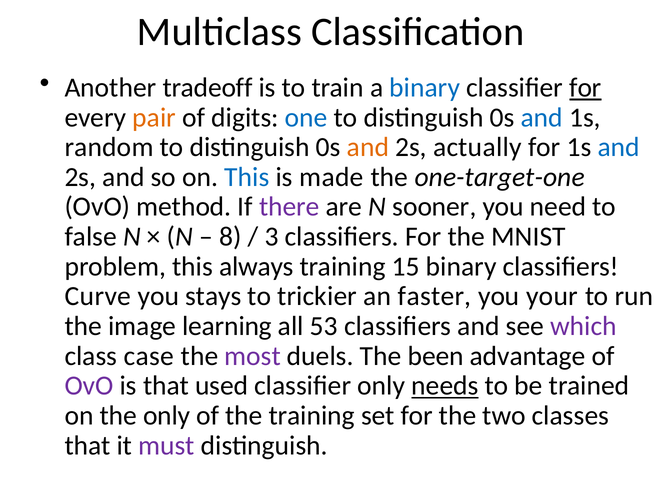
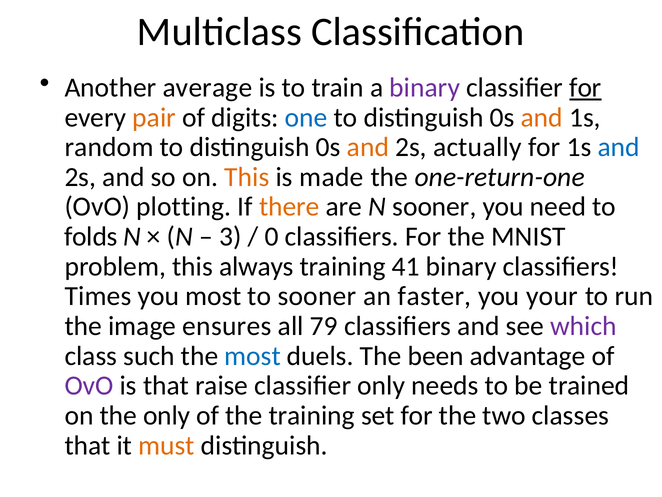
tradeoff: tradeoff -> average
binary at (425, 87) colour: blue -> purple
and at (542, 117) colour: blue -> orange
This at (247, 177) colour: blue -> orange
one-target-one: one-target-one -> one-return-one
method: method -> plotting
there colour: purple -> orange
false: false -> folds
8: 8 -> 3
3: 3 -> 0
15: 15 -> 41
Curve: Curve -> Times
you stays: stays -> most
to trickier: trickier -> sooner
learning: learning -> ensures
53: 53 -> 79
case: case -> such
most at (253, 356) colour: purple -> blue
used: used -> raise
needs underline: present -> none
must colour: purple -> orange
